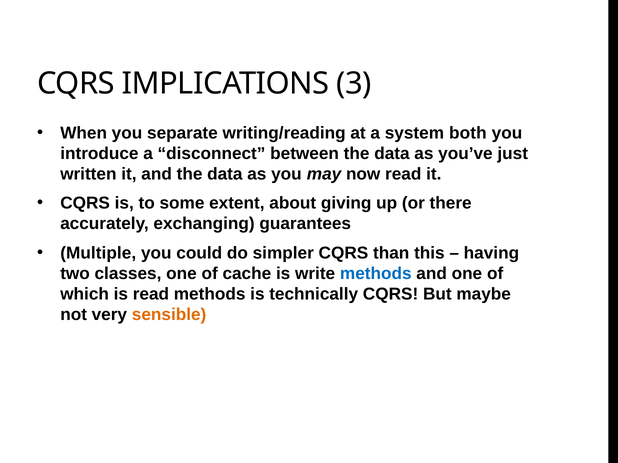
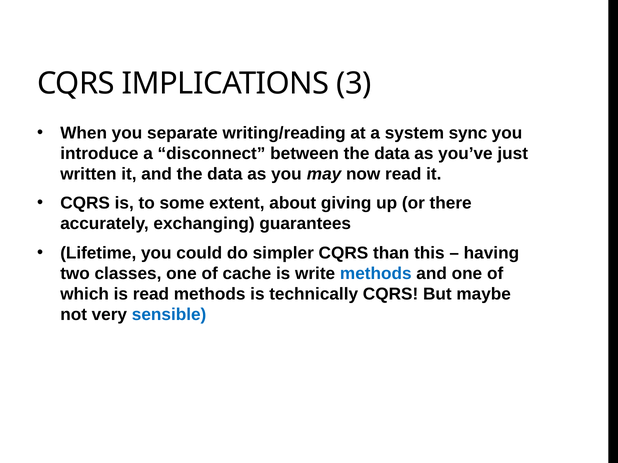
both: both -> sync
Multiple: Multiple -> Lifetime
sensible colour: orange -> blue
